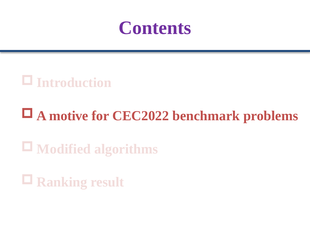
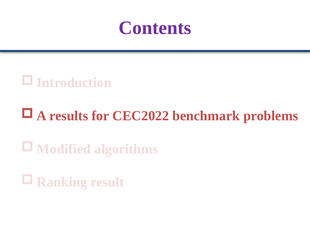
motive: motive -> results
